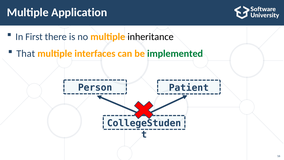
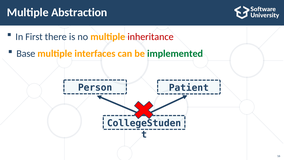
Application: Application -> Abstraction
inheritance colour: black -> red
That: That -> Base
